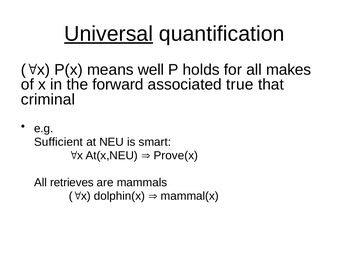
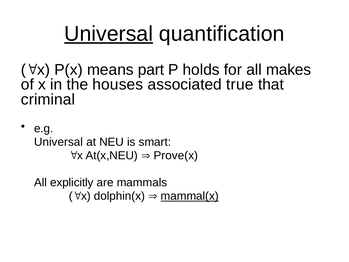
well: well -> part
forward: forward -> houses
Sufficient at (59, 142): Sufficient -> Universal
retrieves: retrieves -> explicitly
mammal(x underline: none -> present
